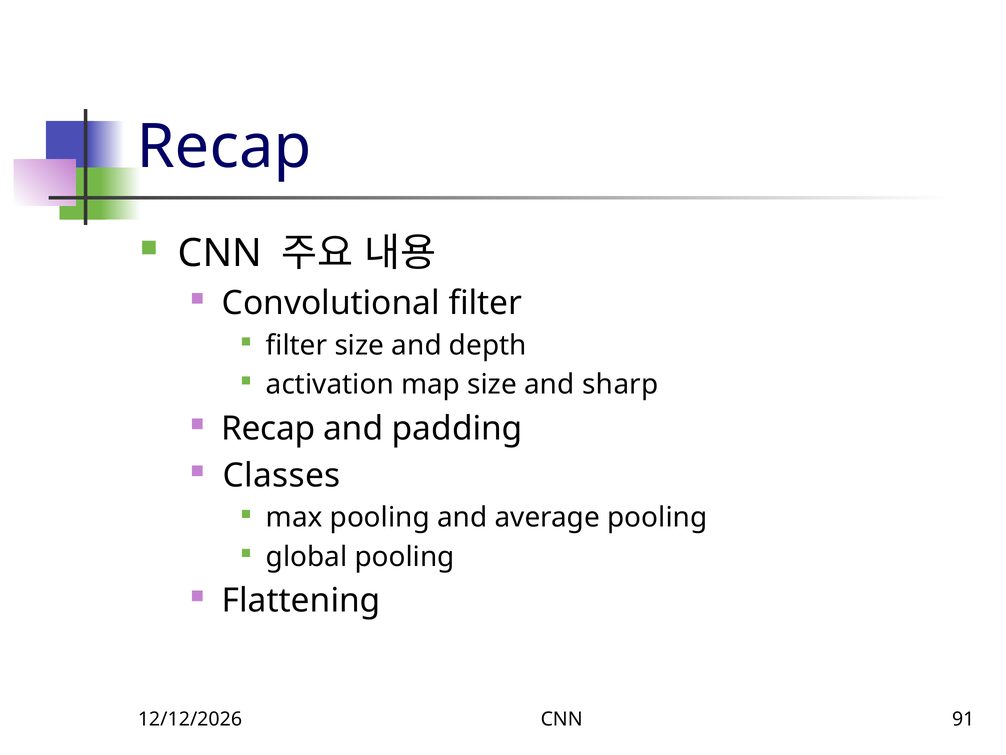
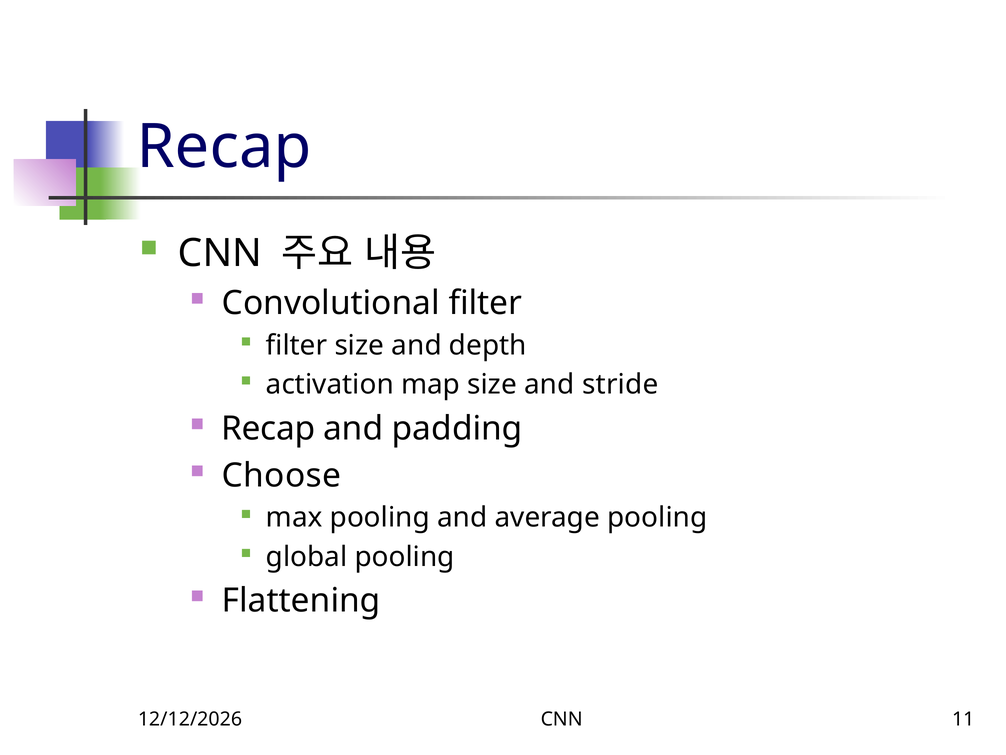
sharp: sharp -> stride
Classes: Classes -> Choose
91: 91 -> 11
